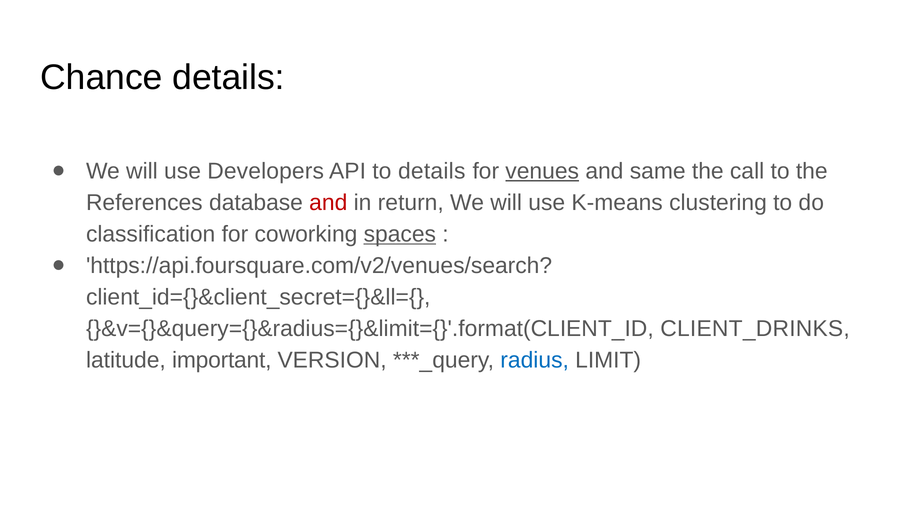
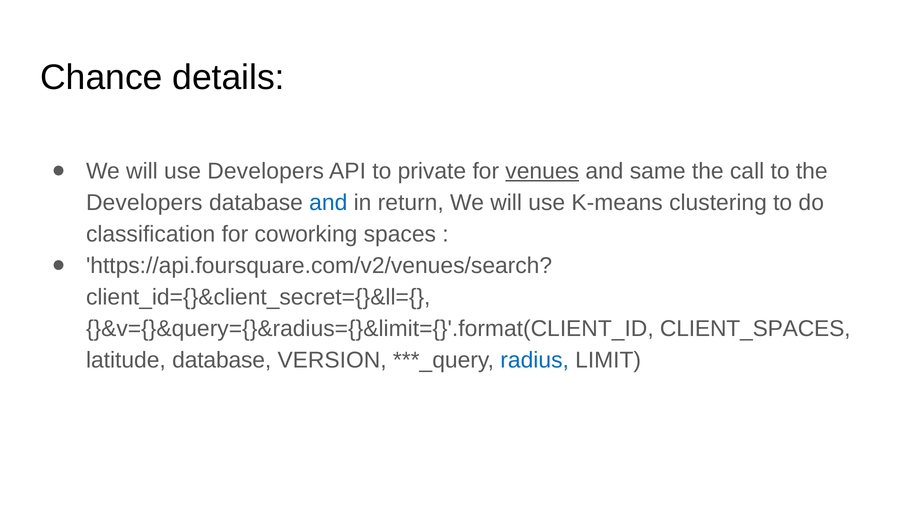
to details: details -> private
References at (144, 203): References -> Developers
and at (328, 203) colour: red -> blue
spaces underline: present -> none
CLIENT_DRINKS: CLIENT_DRINKS -> CLIENT_SPACES
latitude important: important -> database
